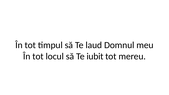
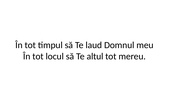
iubit: iubit -> altul
